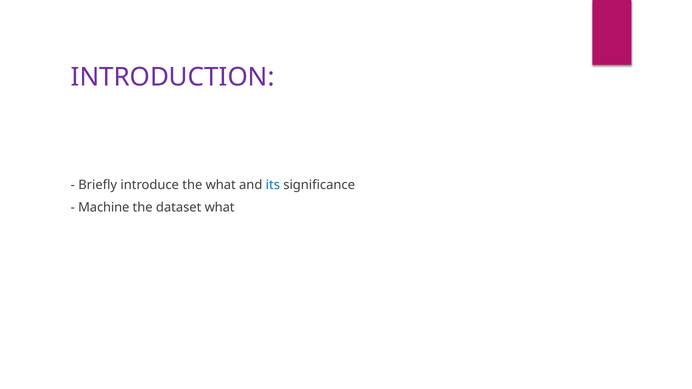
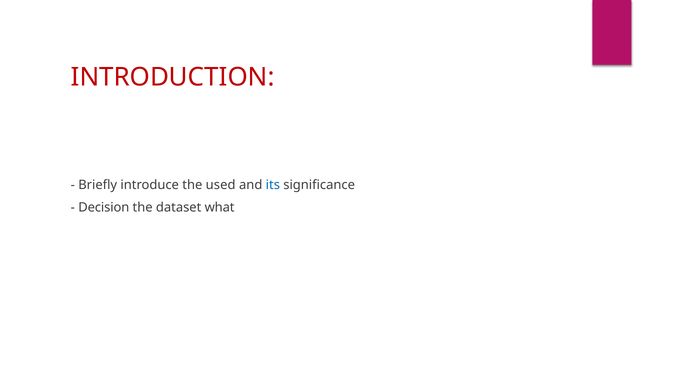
INTRODUCTION colour: purple -> red
the what: what -> used
Machine: Machine -> Decision
